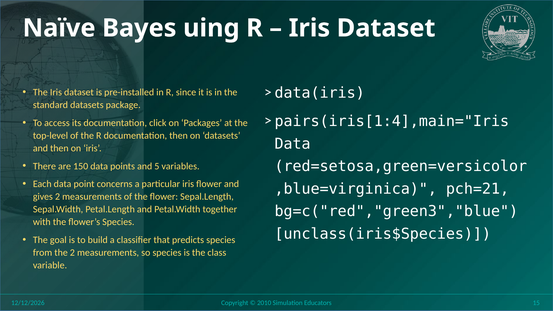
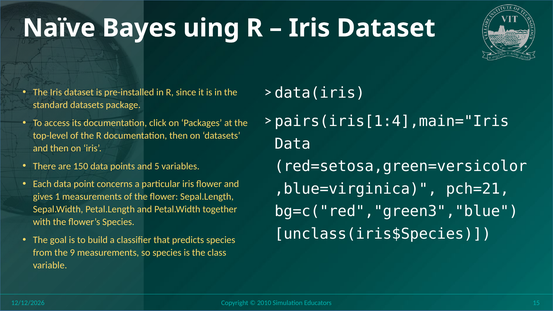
gives 2: 2 -> 1
the 2: 2 -> 9
